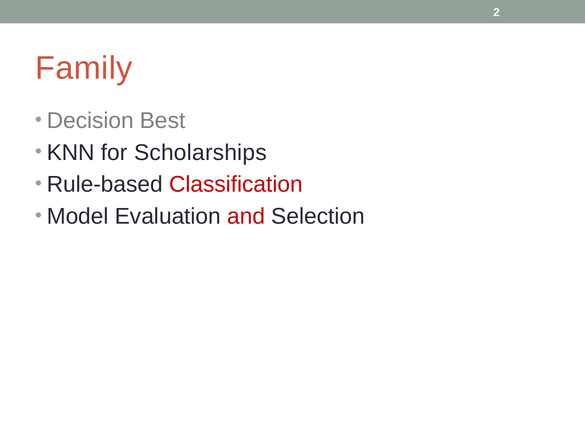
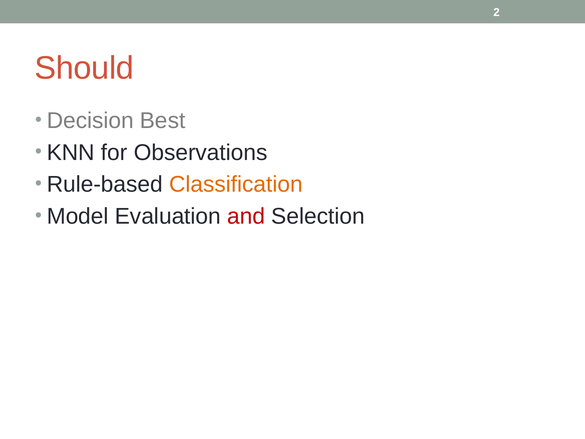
Family: Family -> Should
Scholarships: Scholarships -> Observations
Classification colour: red -> orange
